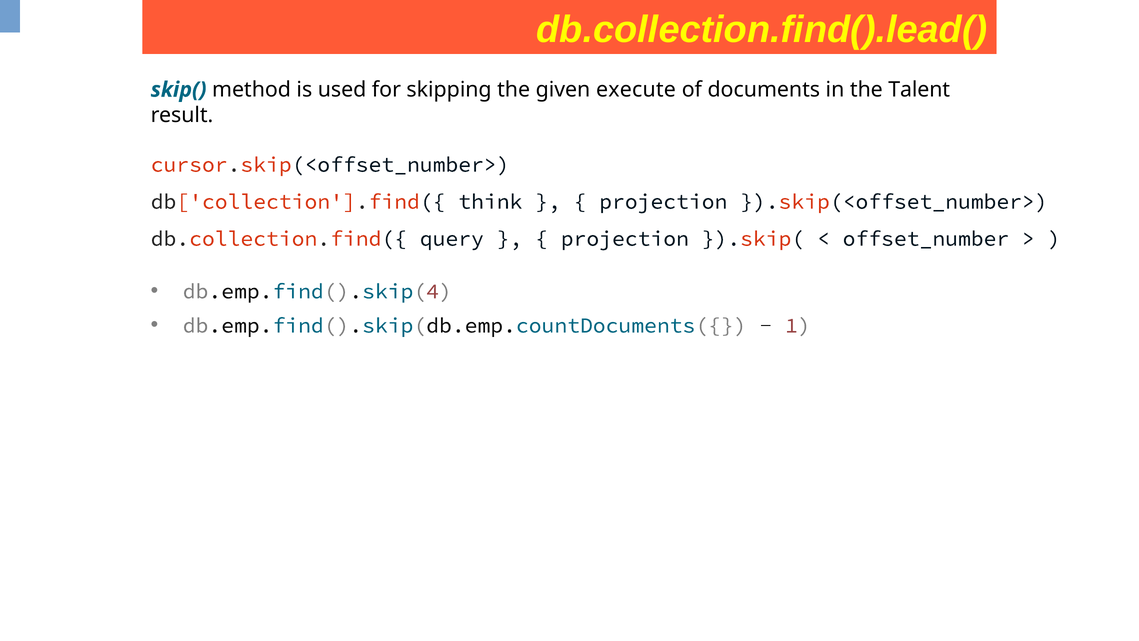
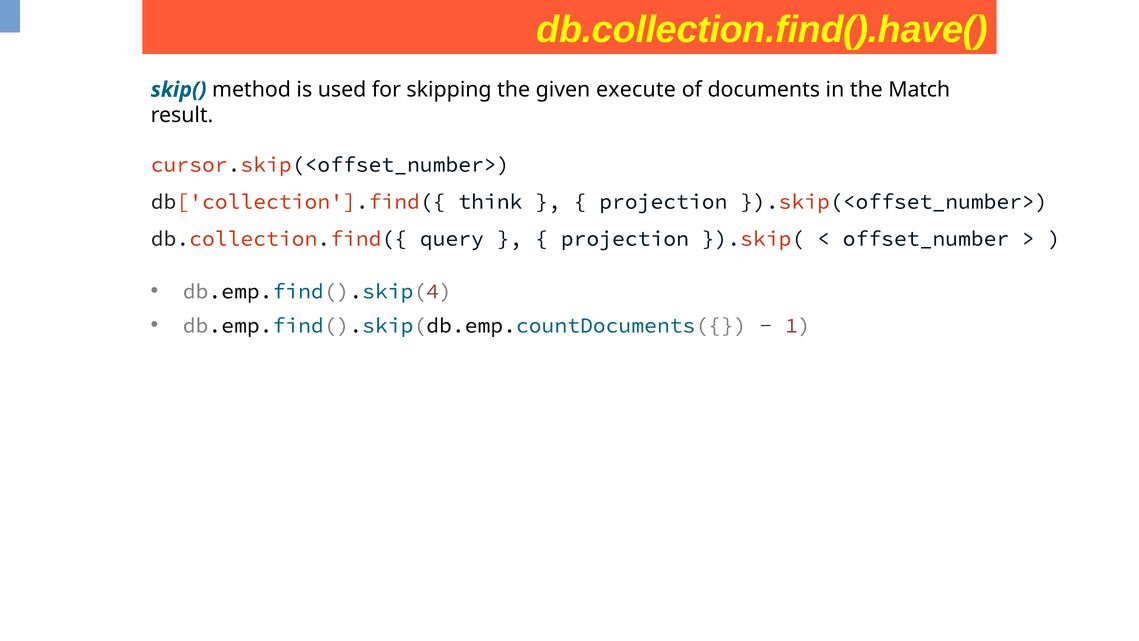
db.collection.find().lead(: db.collection.find().lead( -> db.collection.find().have(
Talent: Talent -> Match
